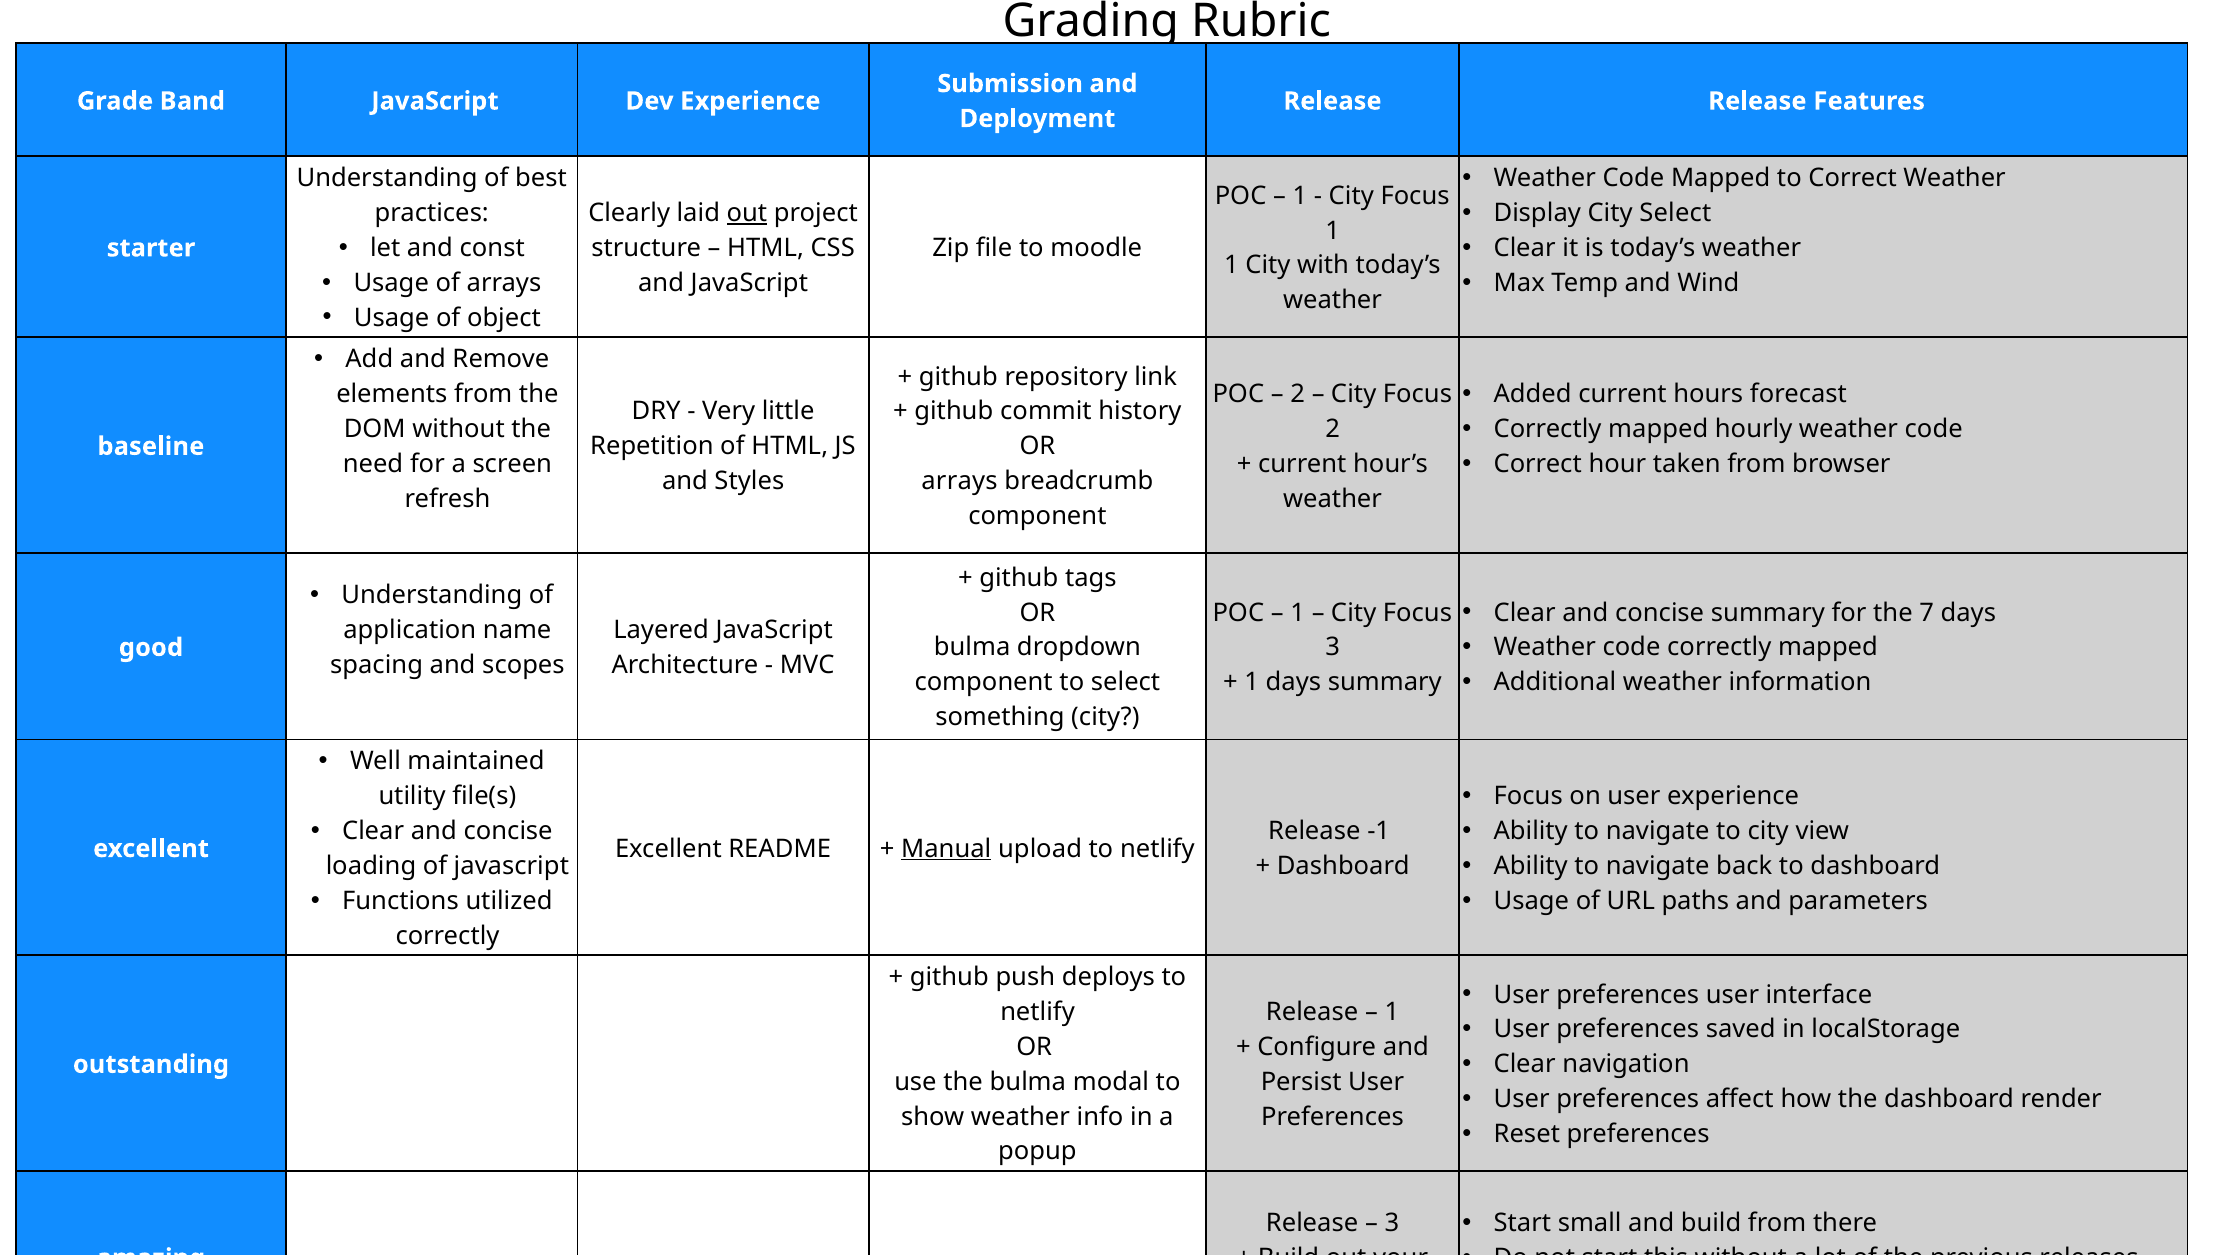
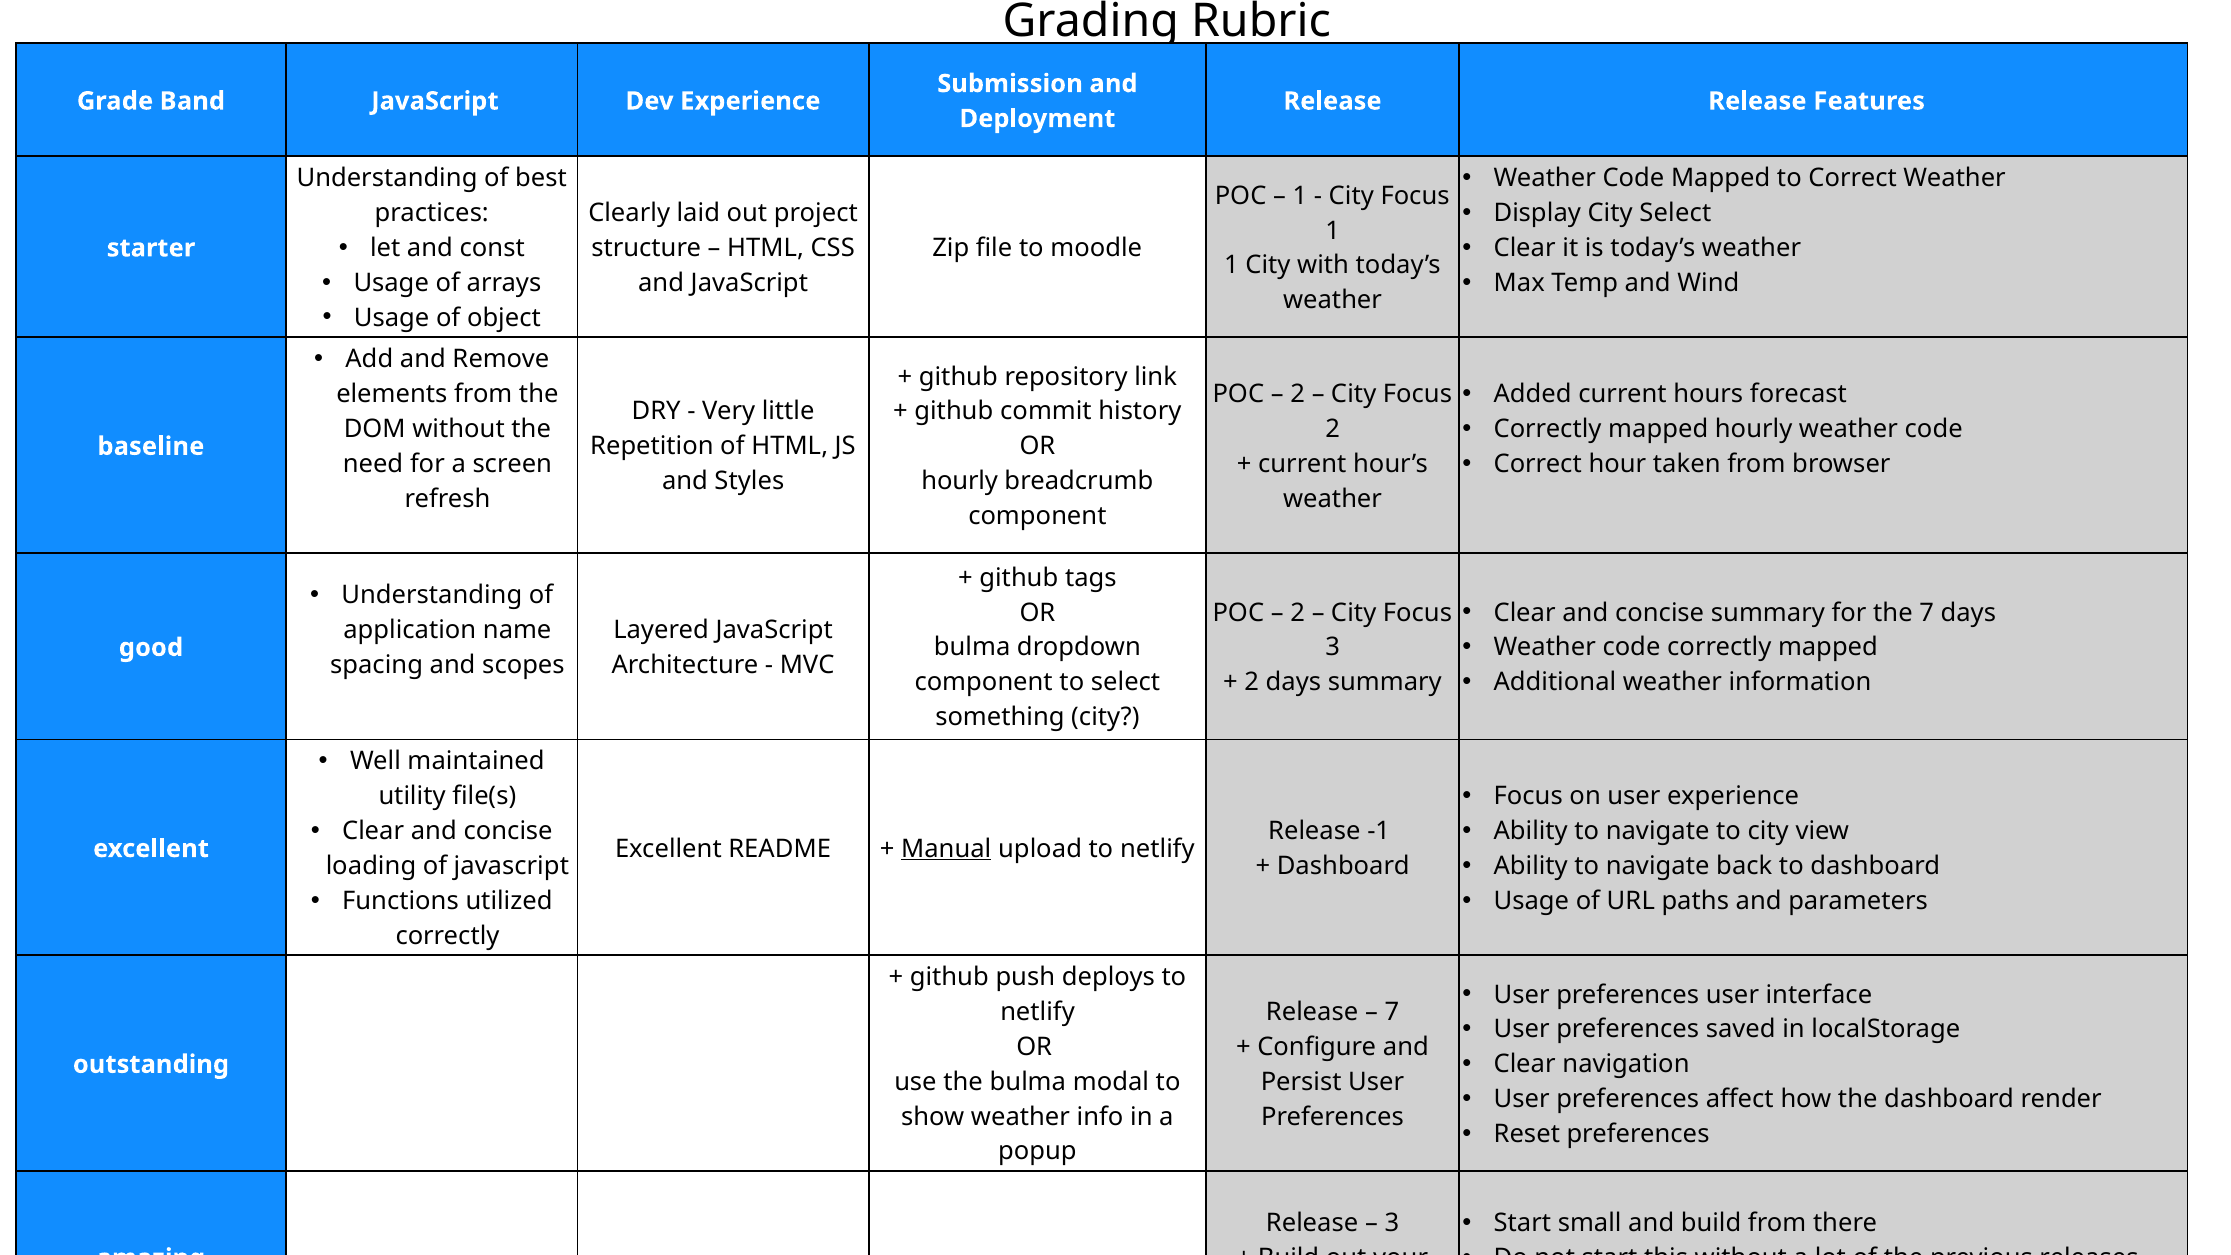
out at (747, 213) underline: present -> none
arrays at (960, 481): arrays -> hourly
1 at (1298, 613): 1 -> 2
1 at (1252, 682): 1 -> 2
1 at (1392, 1012): 1 -> 7
